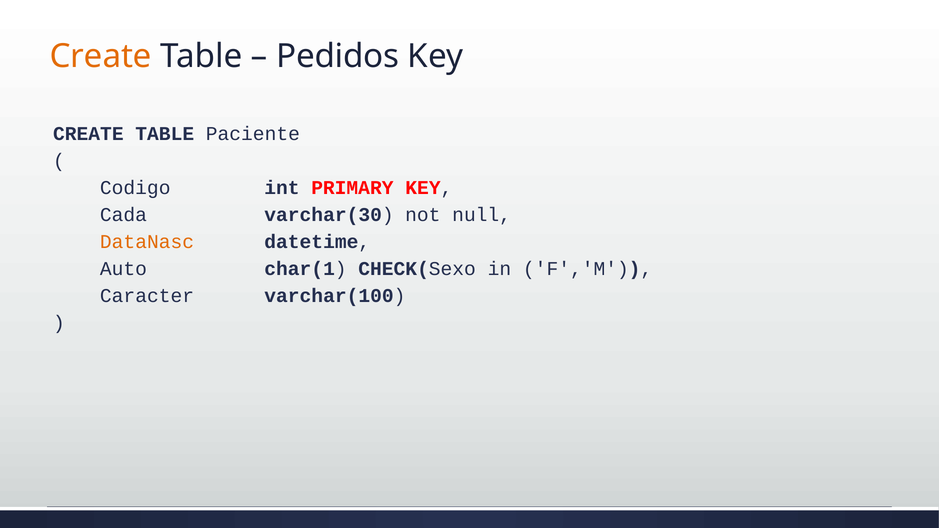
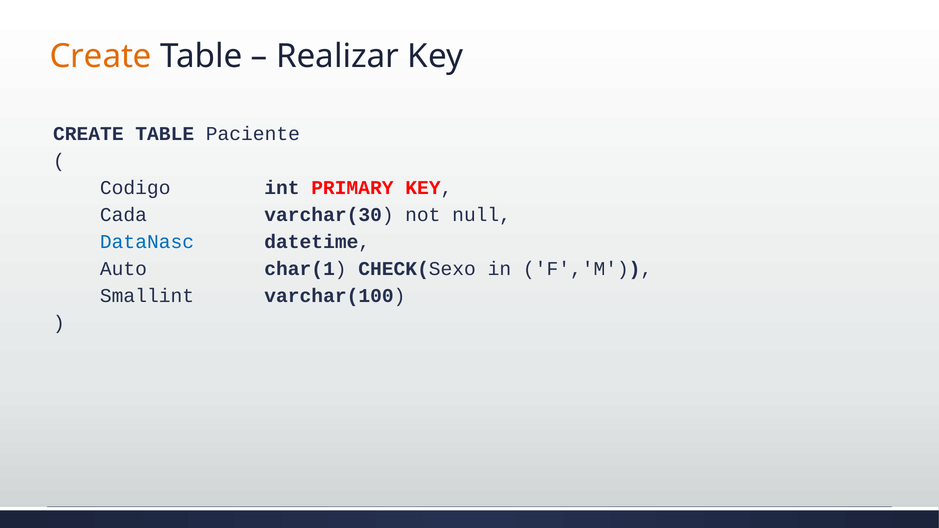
Pedidos: Pedidos -> Realizar
DataNasc colour: orange -> blue
Caracter: Caracter -> Smallint
